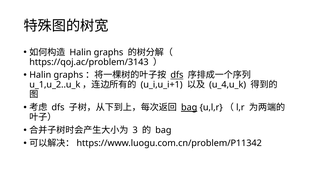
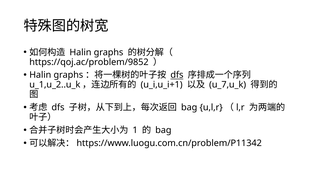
https://qoj.ac/problem/3143: https://qoj.ac/problem/3143 -> https://qoj.ac/problem/9852
u_4,u_k: u_4,u_k -> u_7,u_k
bag at (189, 107) underline: present -> none
3: 3 -> 1
